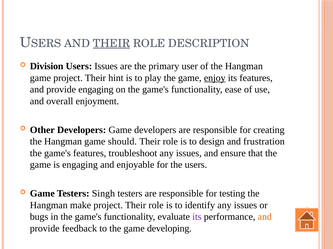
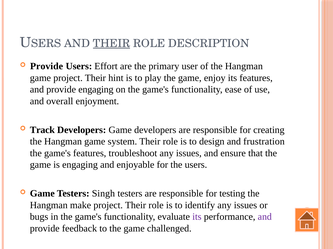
Division at (47, 66): Division -> Provide
Users Issues: Issues -> Effort
enjoy underline: present -> none
Other: Other -> Track
should: should -> system
and at (265, 217) colour: orange -> purple
developing: developing -> challenged
